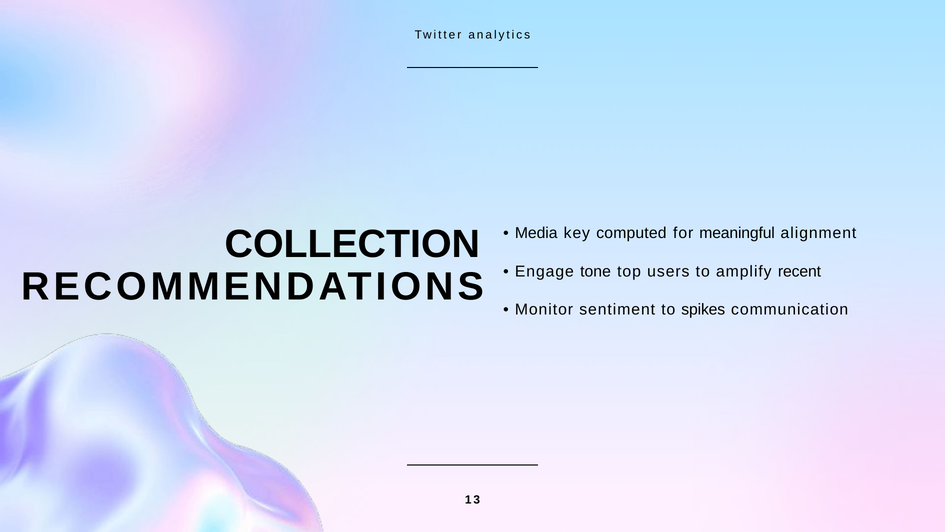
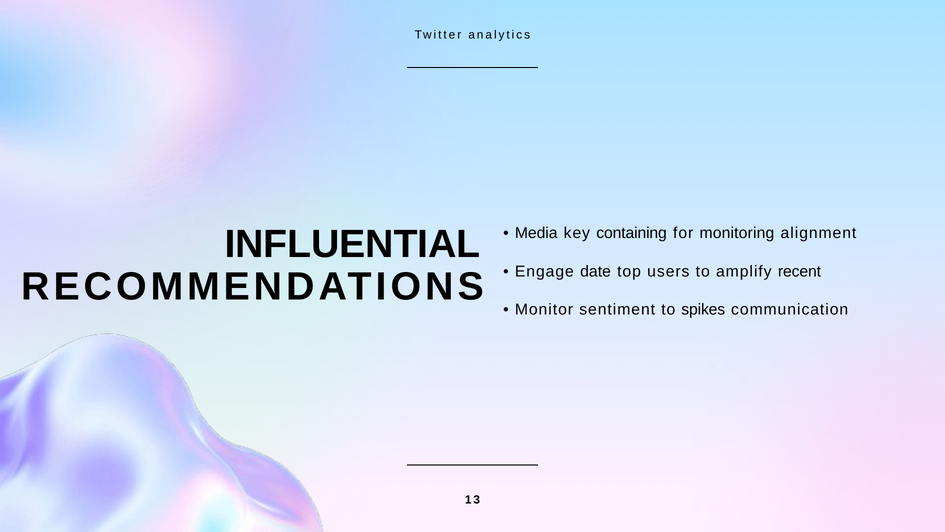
COLLECTION: COLLECTION -> INFLUENTIAL
computed: computed -> containing
meaningful: meaningful -> monitoring
tone: tone -> date
